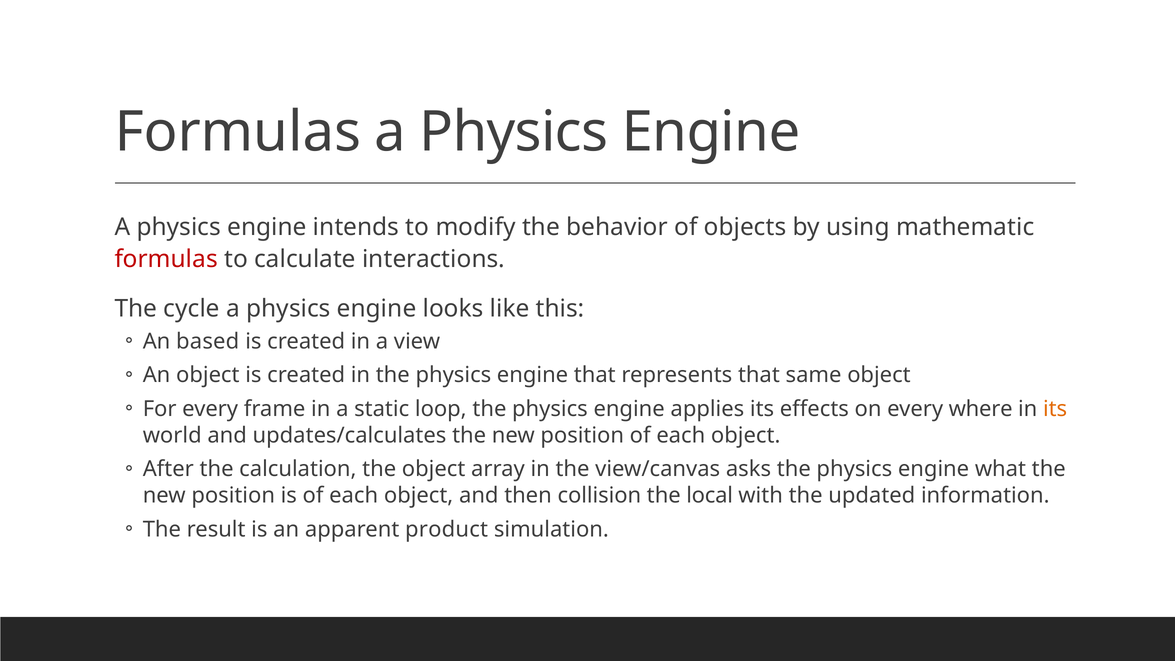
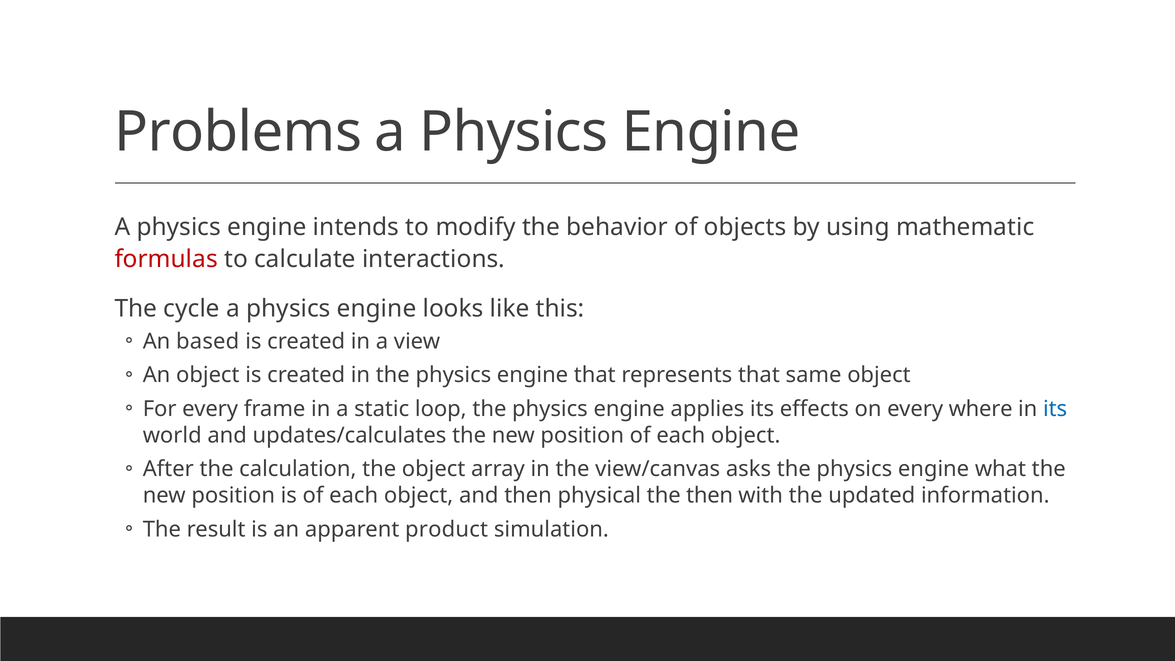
Formulas at (238, 132): Formulas -> Problems
its at (1055, 409) colour: orange -> blue
collision: collision -> physical
the local: local -> then
